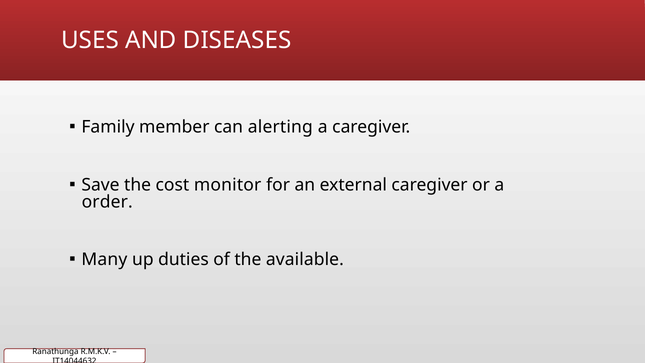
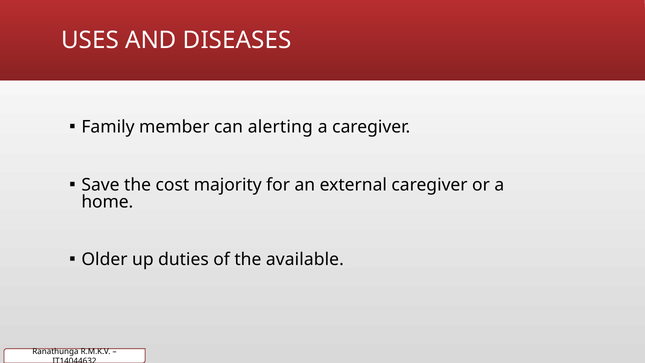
monitor: monitor -> majority
order: order -> home
Many: Many -> Older
